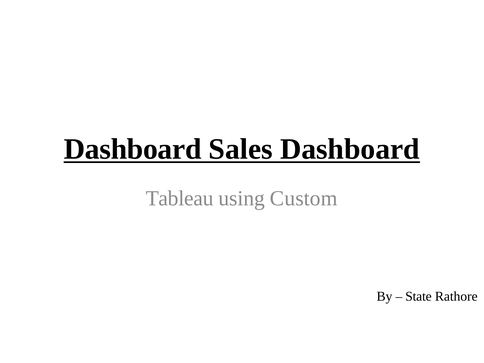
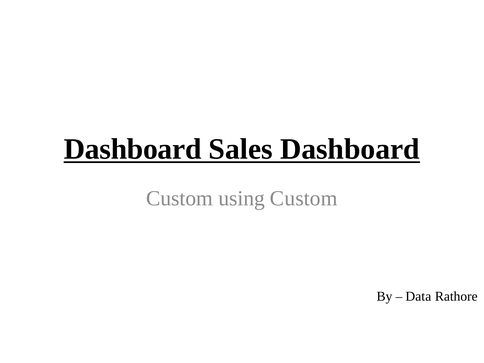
Tableau at (180, 198): Tableau -> Custom
State: State -> Data
